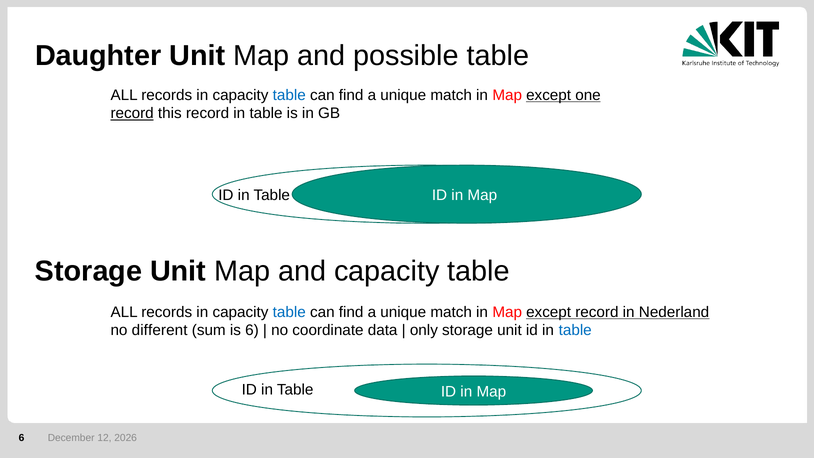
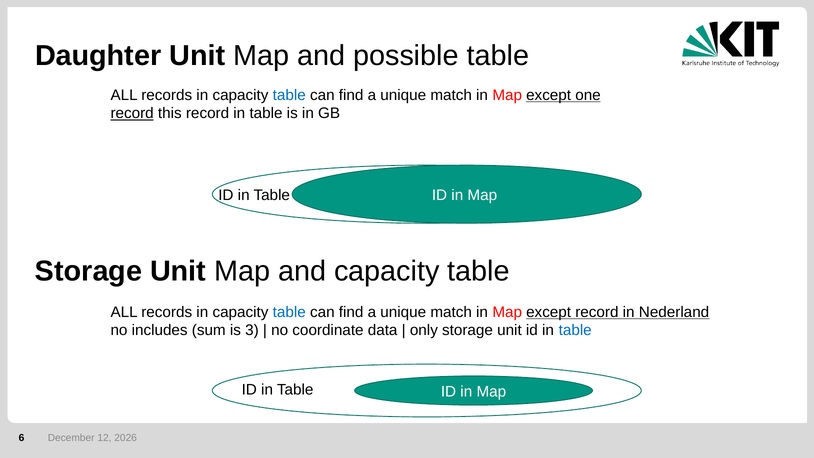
different: different -> includes
is 6: 6 -> 3
